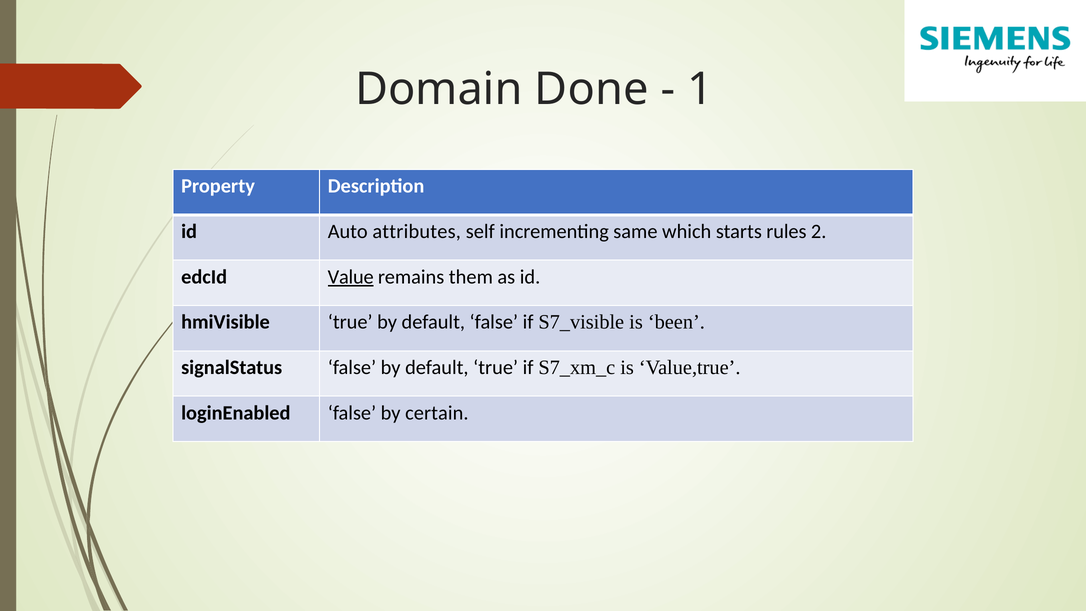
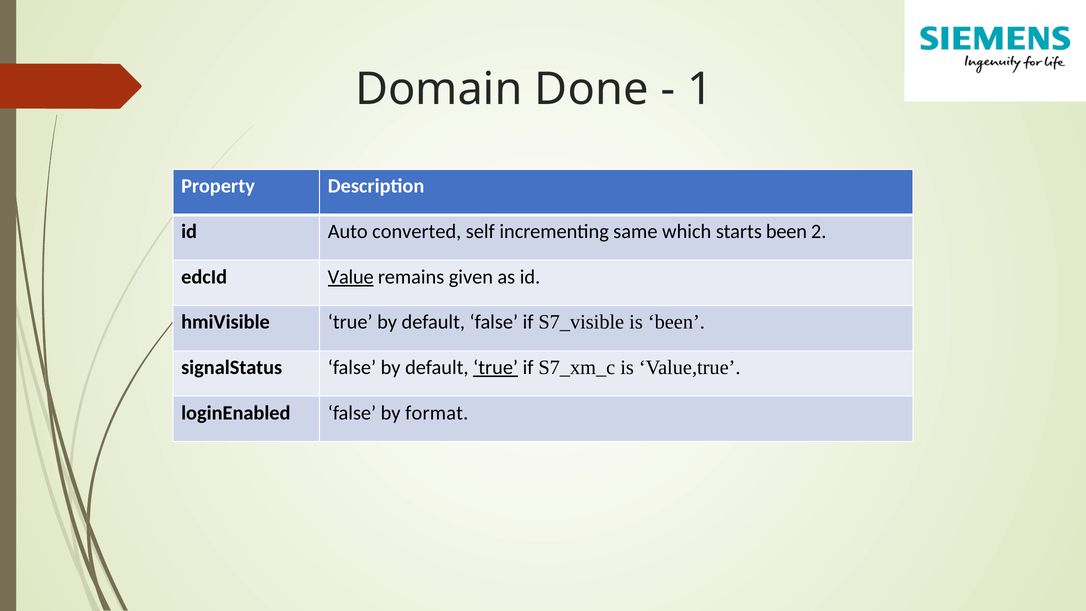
attributes: attributes -> converted
starts rules: rules -> been
them: them -> given
true at (496, 367) underline: none -> present
certain: certain -> format
